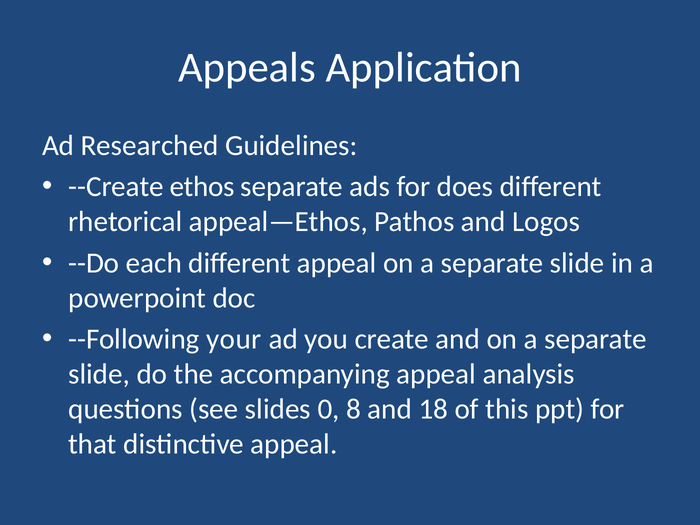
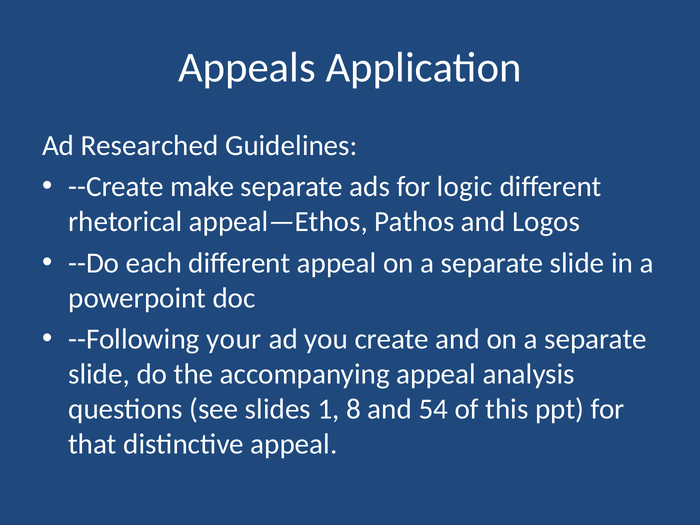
ethos: ethos -> make
does: does -> logic
0: 0 -> 1
18: 18 -> 54
